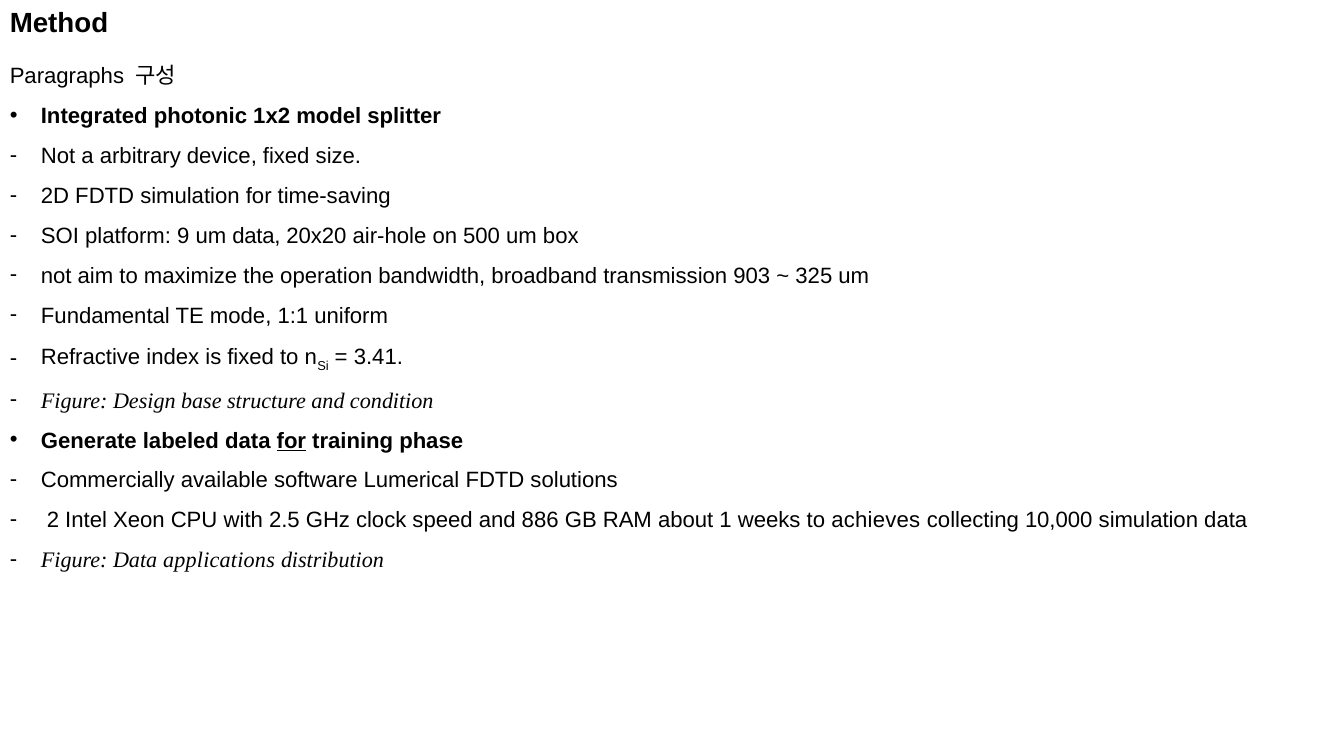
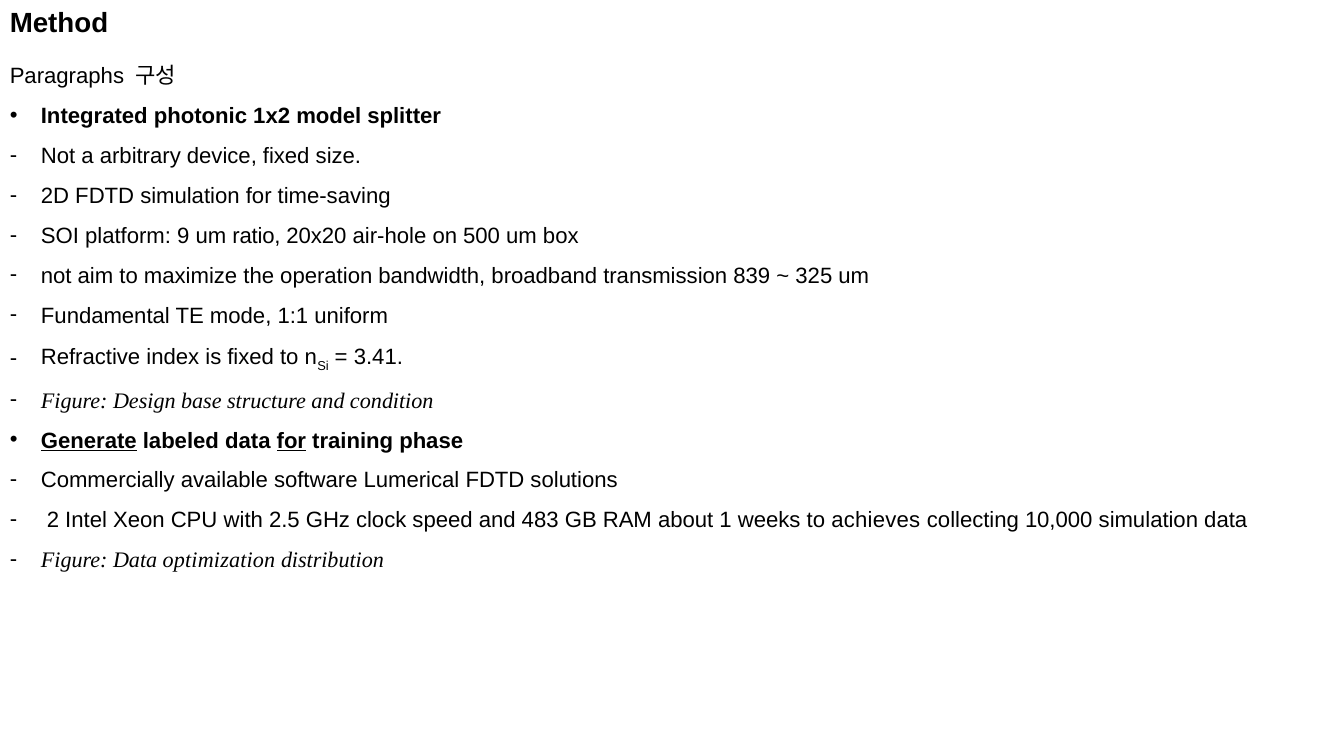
um data: data -> ratio
903: 903 -> 839
Generate underline: none -> present
886: 886 -> 483
applications: applications -> optimization
